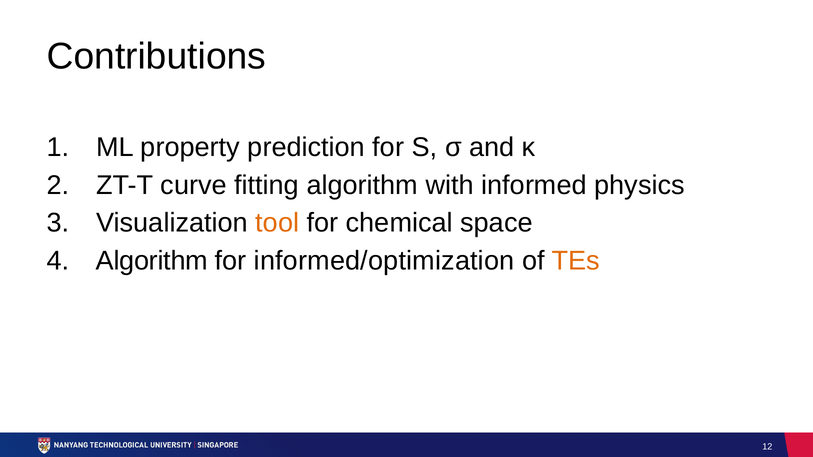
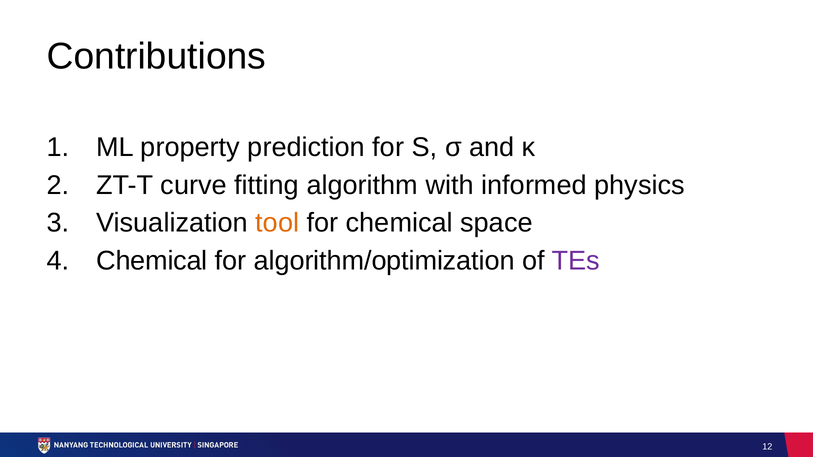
Algorithm at (152, 261): Algorithm -> Chemical
informed/optimization: informed/optimization -> algorithm/optimization
TEs colour: orange -> purple
